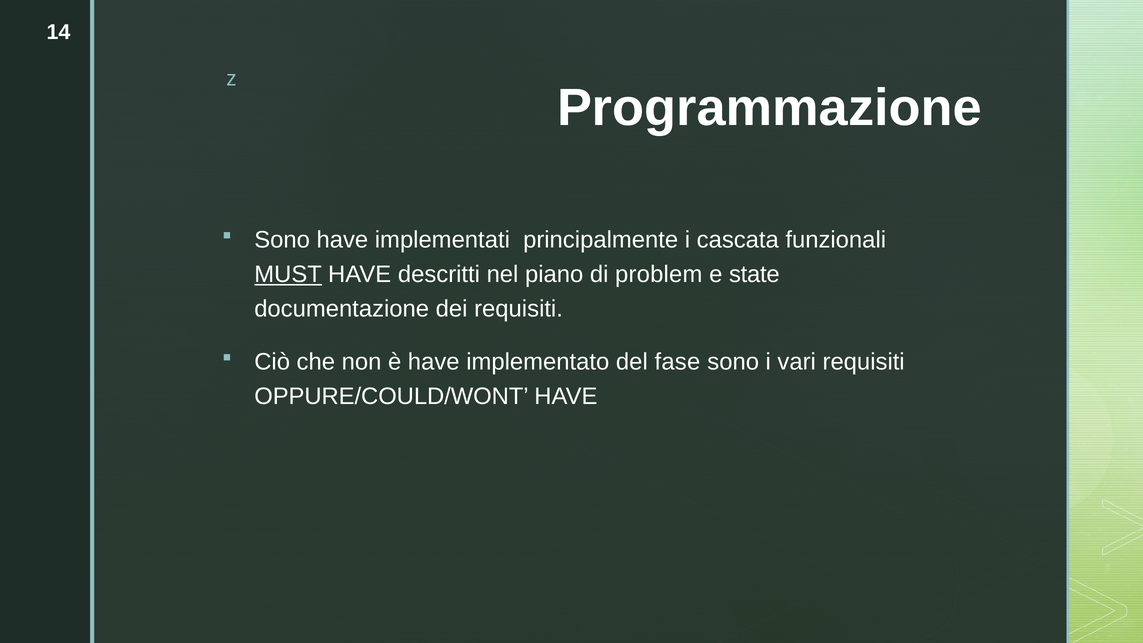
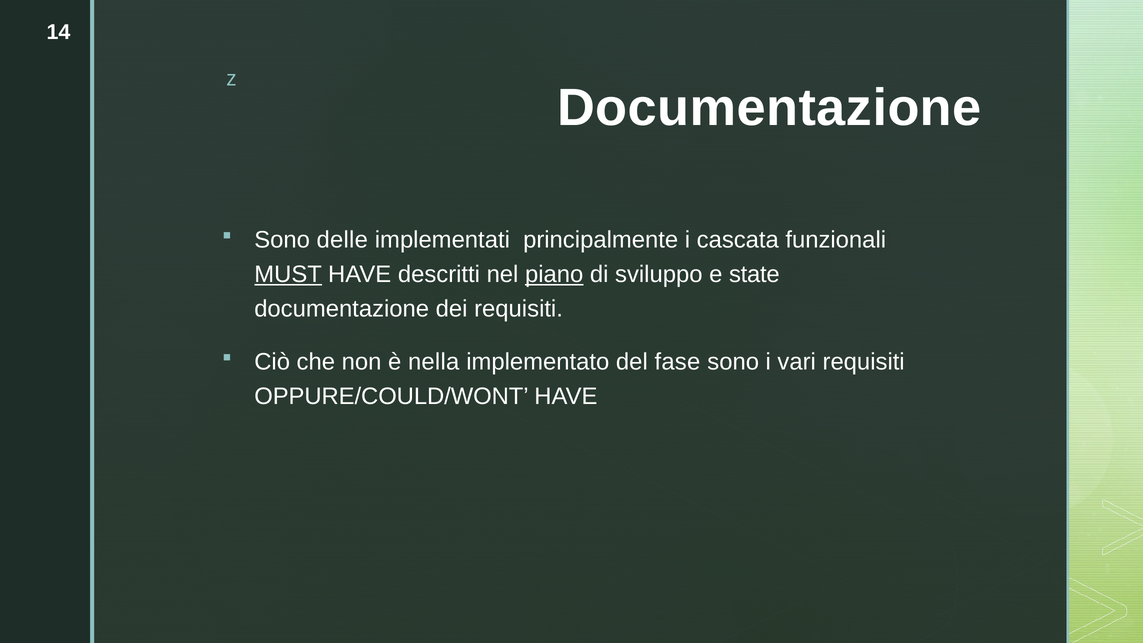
Programmazione at (769, 108): Programmazione -> Documentazione
Sono have: have -> delle
piano underline: none -> present
problem: problem -> sviluppo
è have: have -> nella
